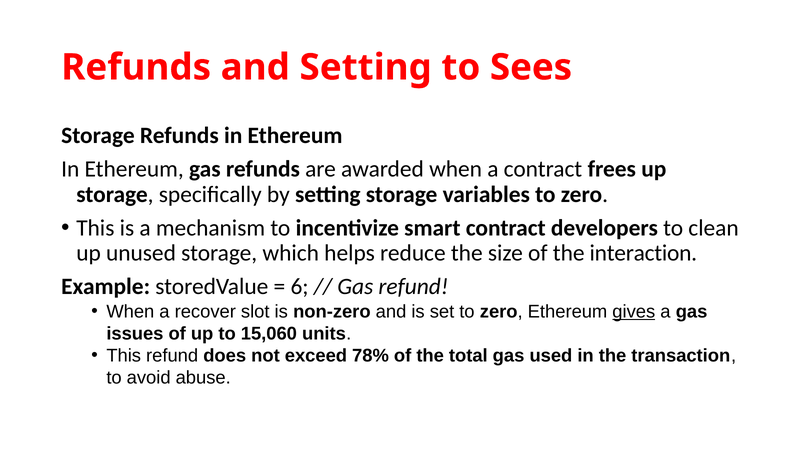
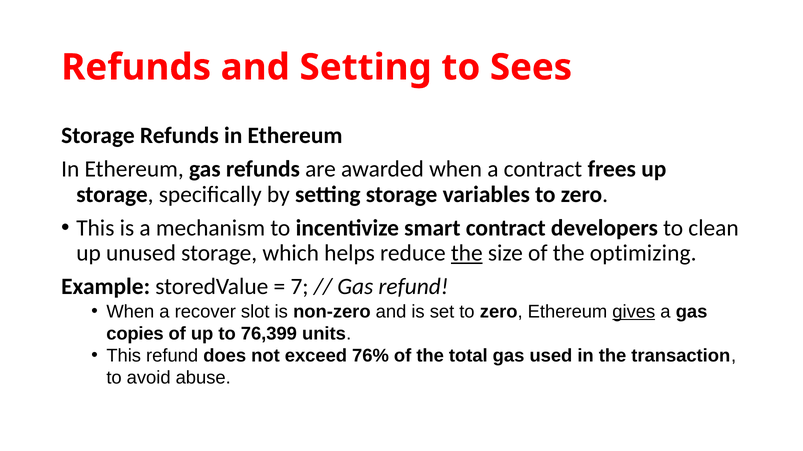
the at (467, 253) underline: none -> present
interaction: interaction -> optimizing
6: 6 -> 7
issues: issues -> copies
15,060: 15,060 -> 76,399
78%: 78% -> 76%
